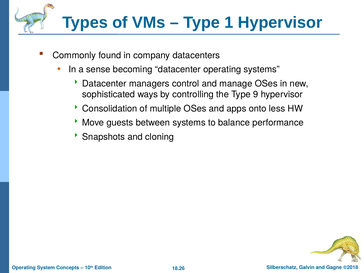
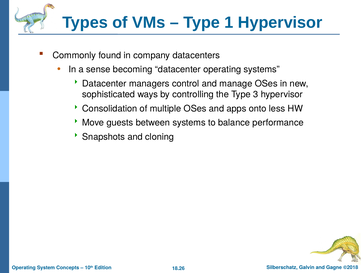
9: 9 -> 3
